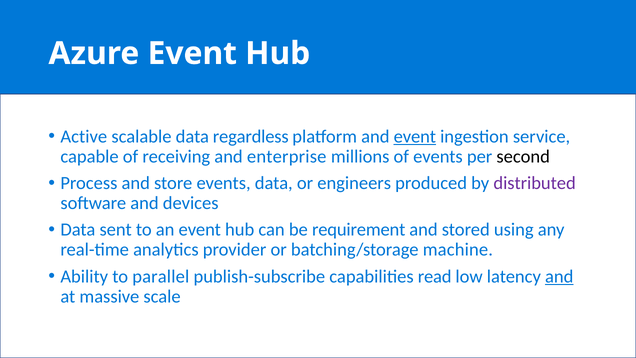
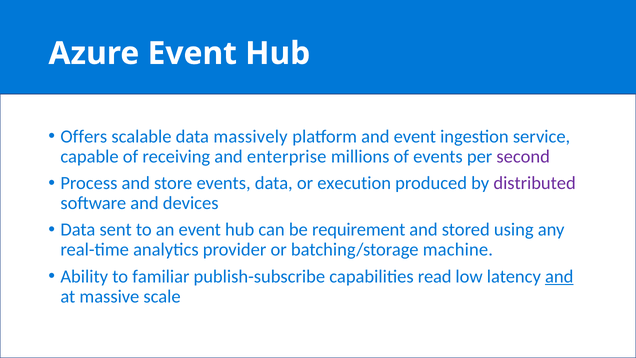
Active: Active -> Offers
regardless: regardless -> massively
event at (415, 136) underline: present -> none
second colour: black -> purple
engineers: engineers -> execution
parallel: parallel -> familiar
